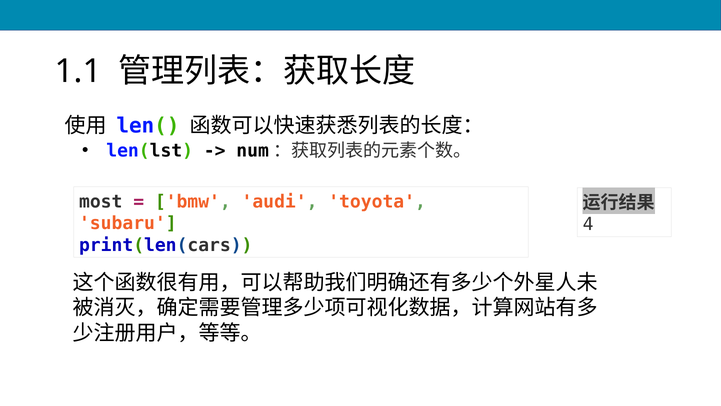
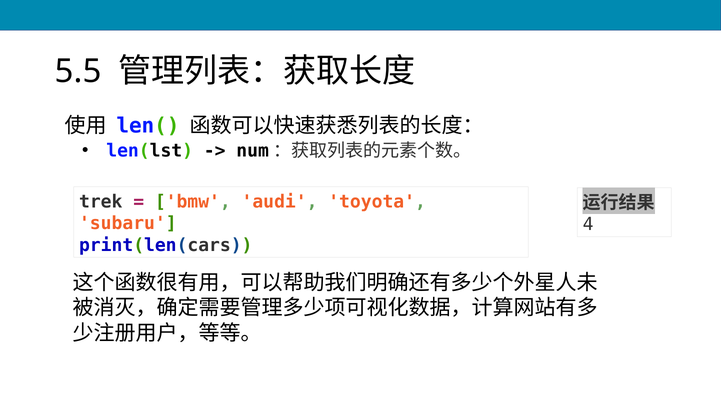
1.1: 1.1 -> 5.5
most: most -> trek
